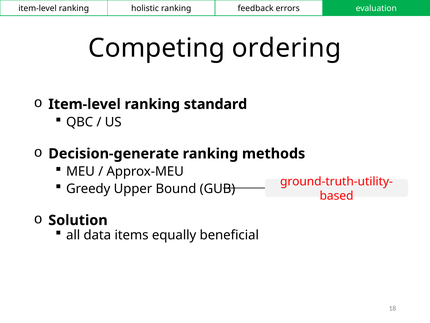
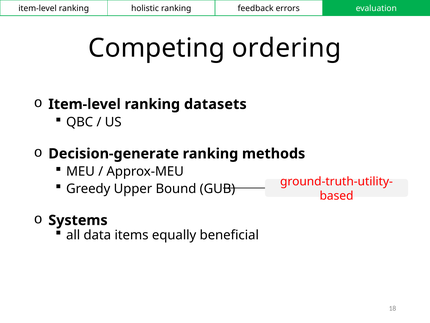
standard: standard -> datasets
Solution: Solution -> Systems
